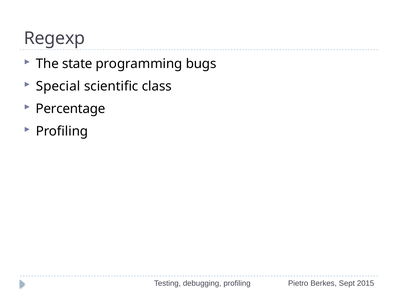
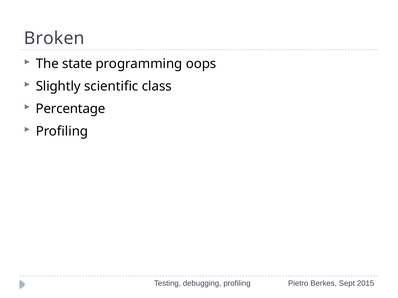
Regexp: Regexp -> Broken
bugs: bugs -> oops
Special: Special -> Slightly
